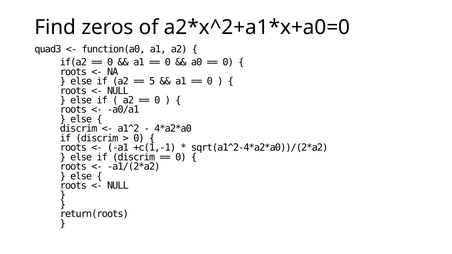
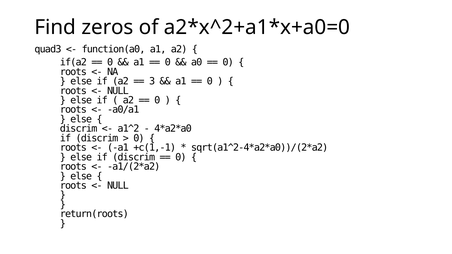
5: 5 -> 3
